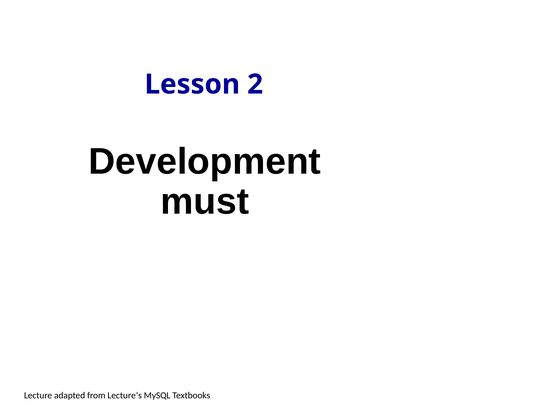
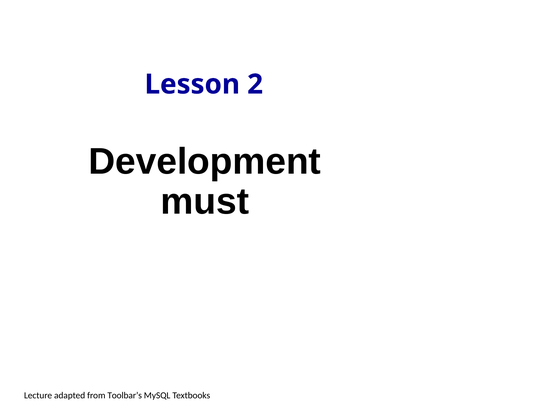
Lecture’s: Lecture’s -> Toolbar’s
